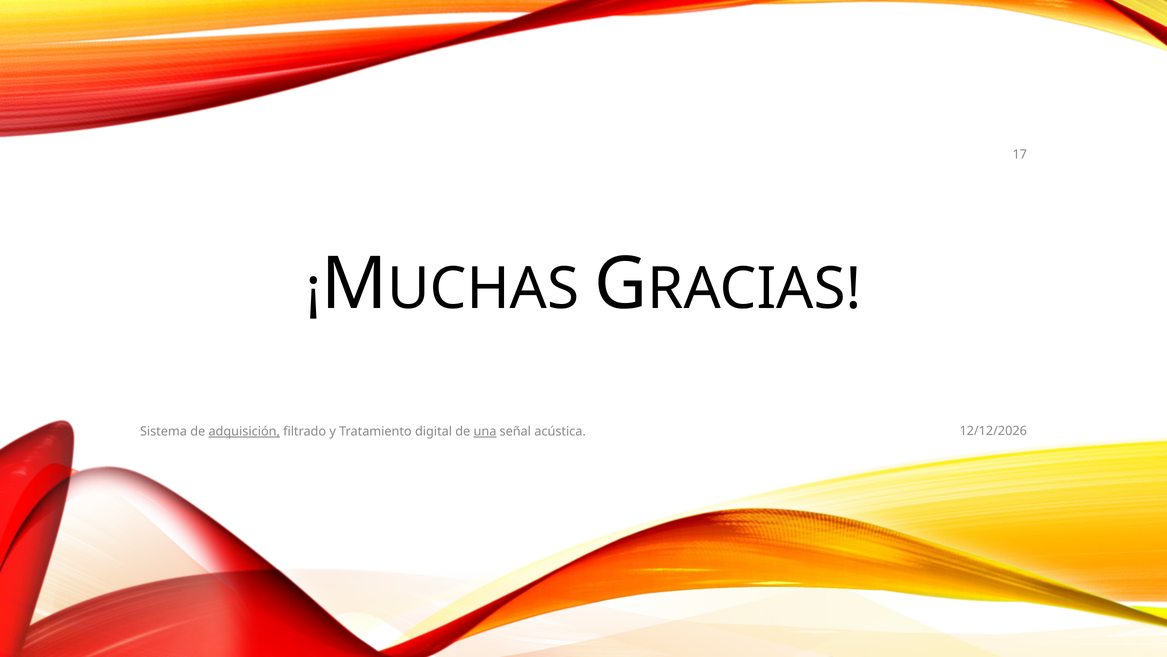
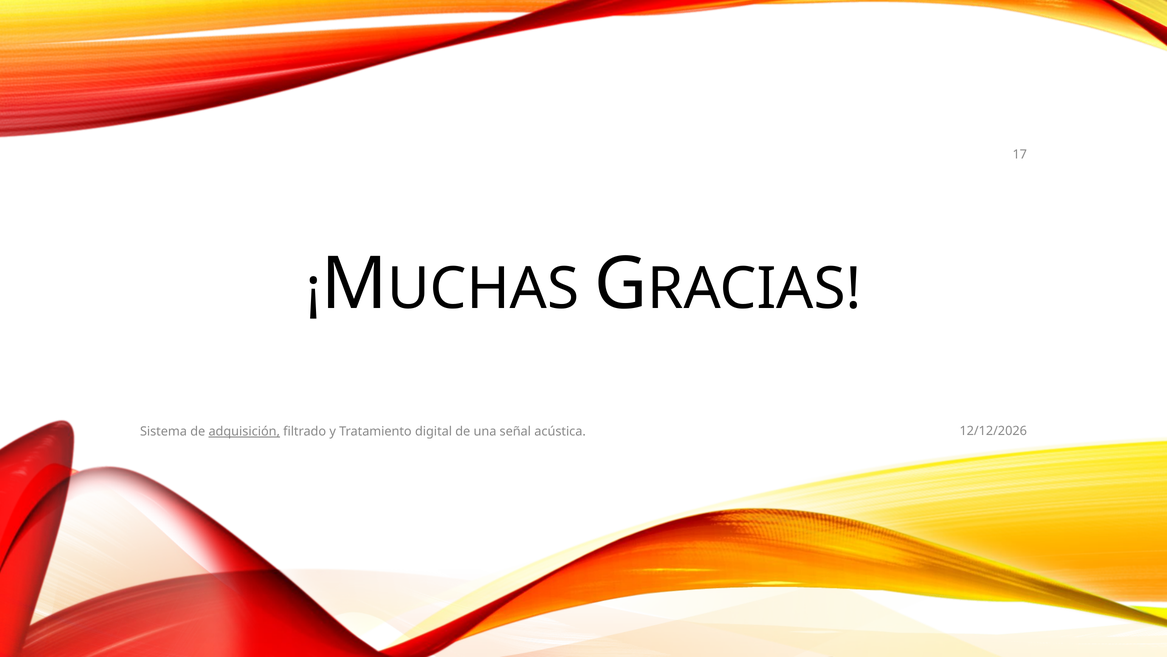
una underline: present -> none
